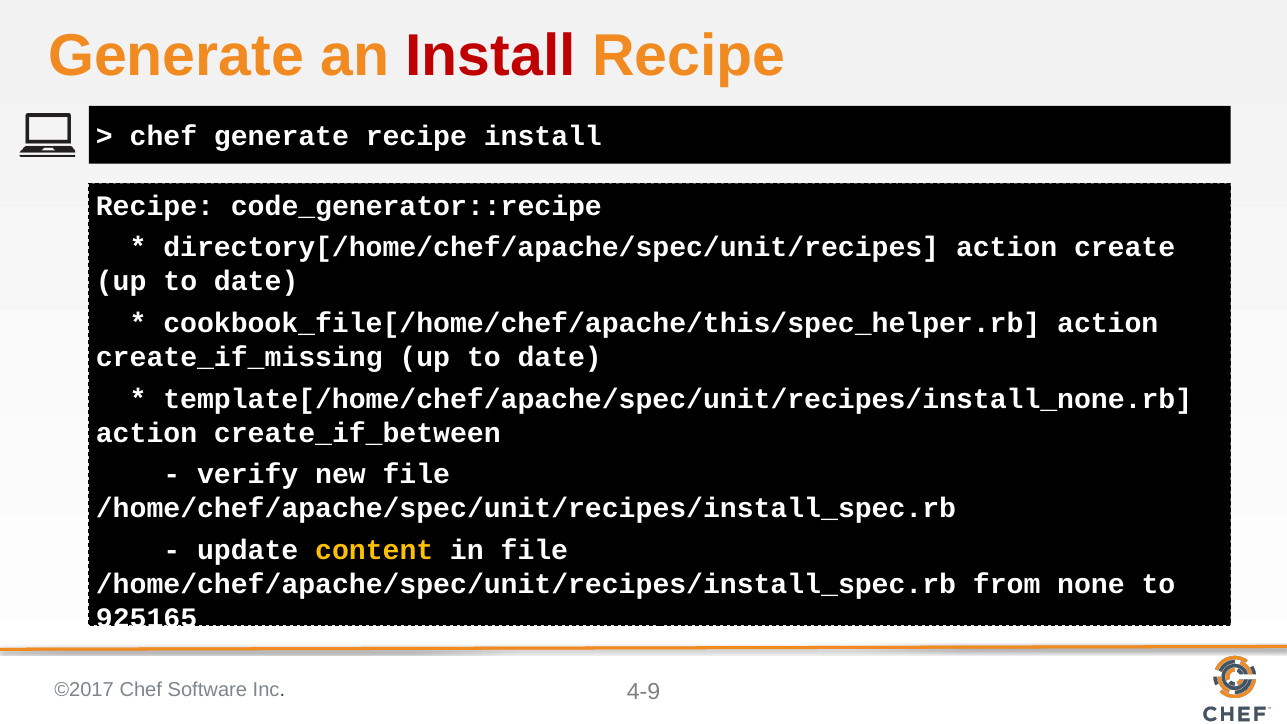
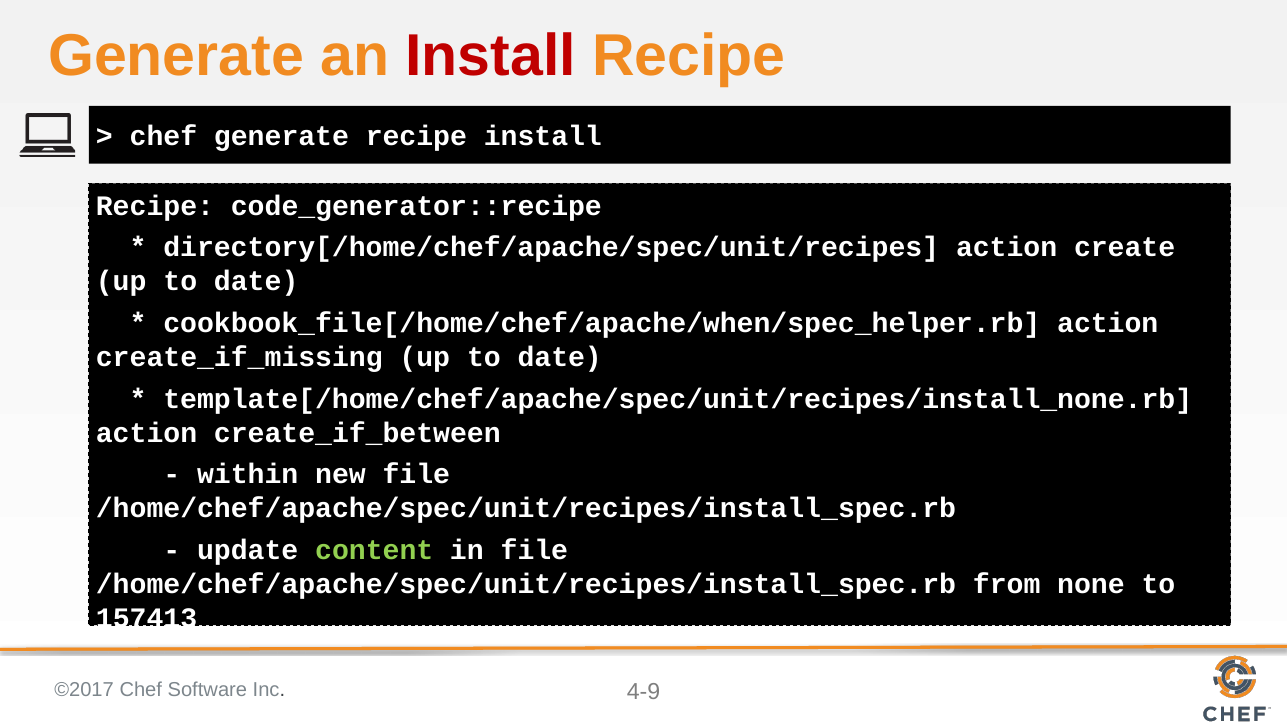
cookbook_file[/home/chef/apache/this/spec_helper.rb: cookbook_file[/home/chef/apache/this/spec_helper.rb -> cookbook_file[/home/chef/apache/when/spec_helper.rb
verify: verify -> within
content colour: yellow -> light green
925165: 925165 -> 157413
